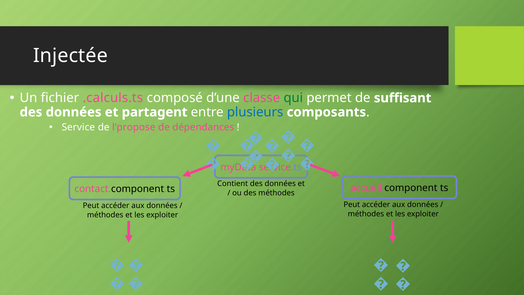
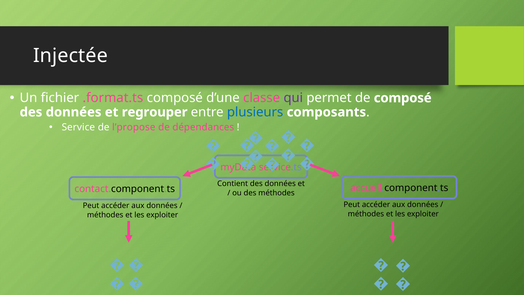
.calculs.ts: .calculs.ts -> .format.ts
qui colour: green -> purple
de suffisant: suffisant -> composé
partagent: partagent -> regrouper
